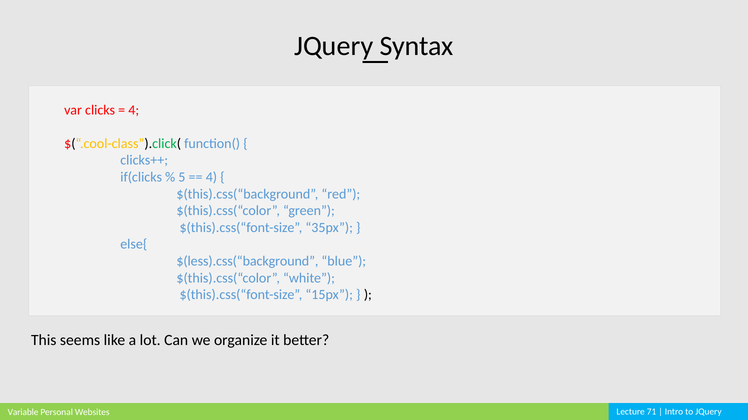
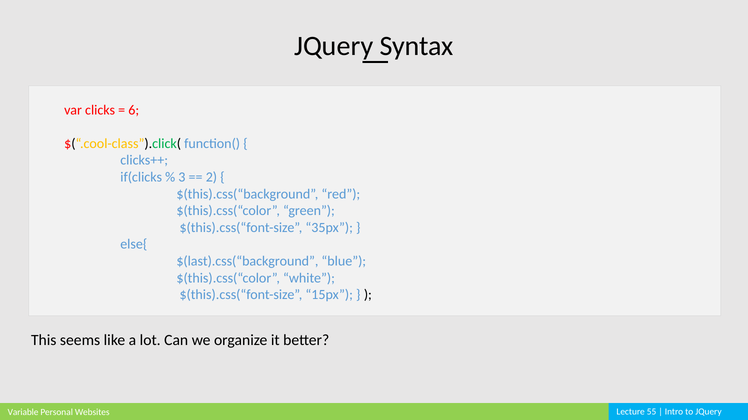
4 at (134, 110): 4 -> 6
5: 5 -> 3
4 at (211, 177): 4 -> 2
$(less).css(“background: $(less).css(“background -> $(last).css(“background
71: 71 -> 55
